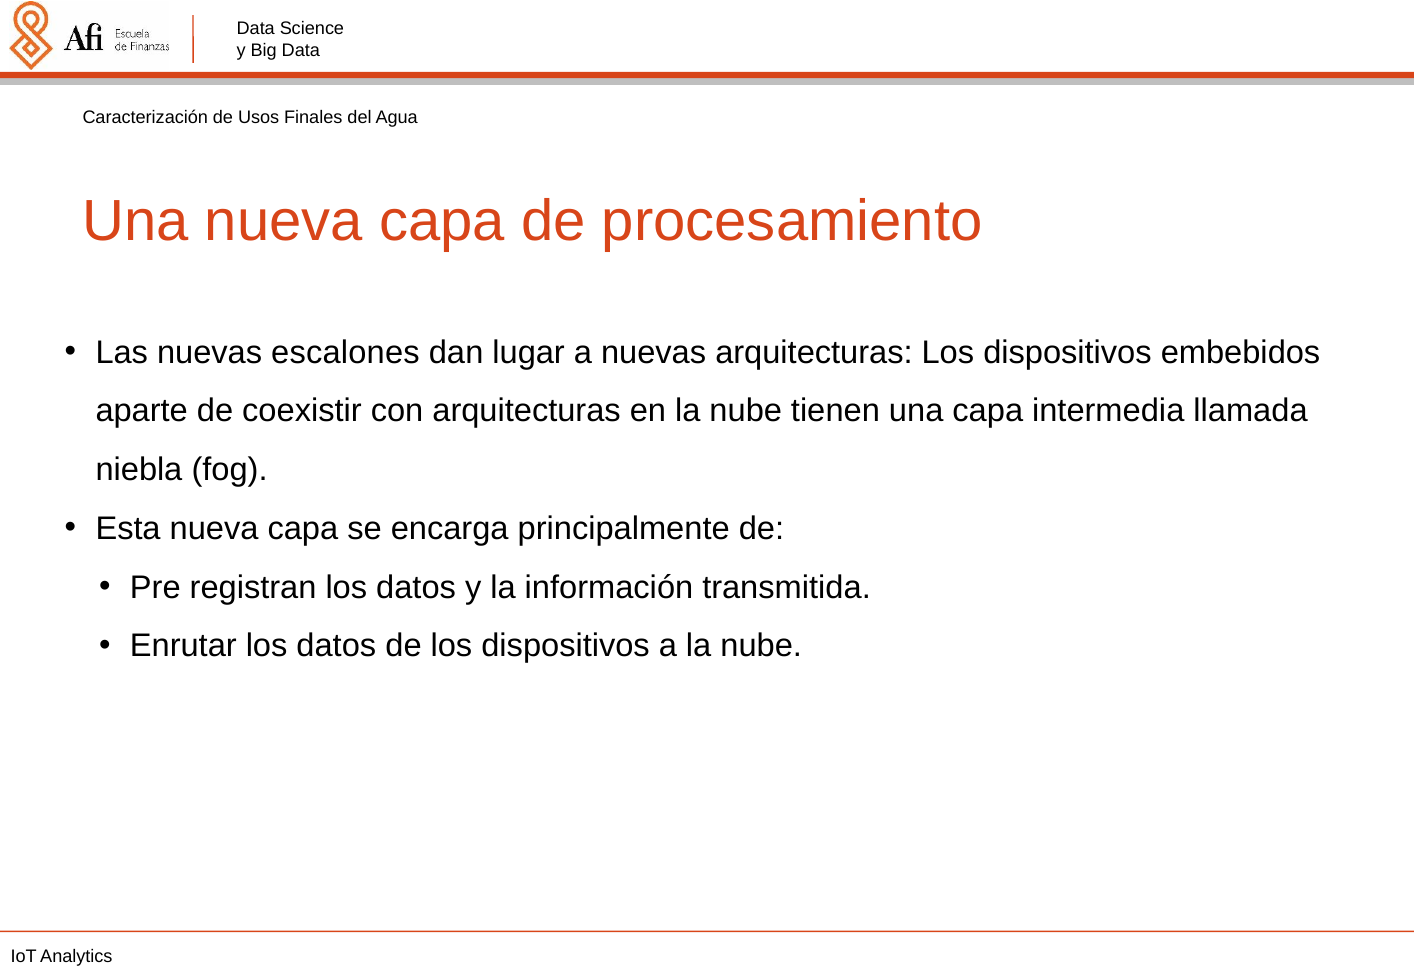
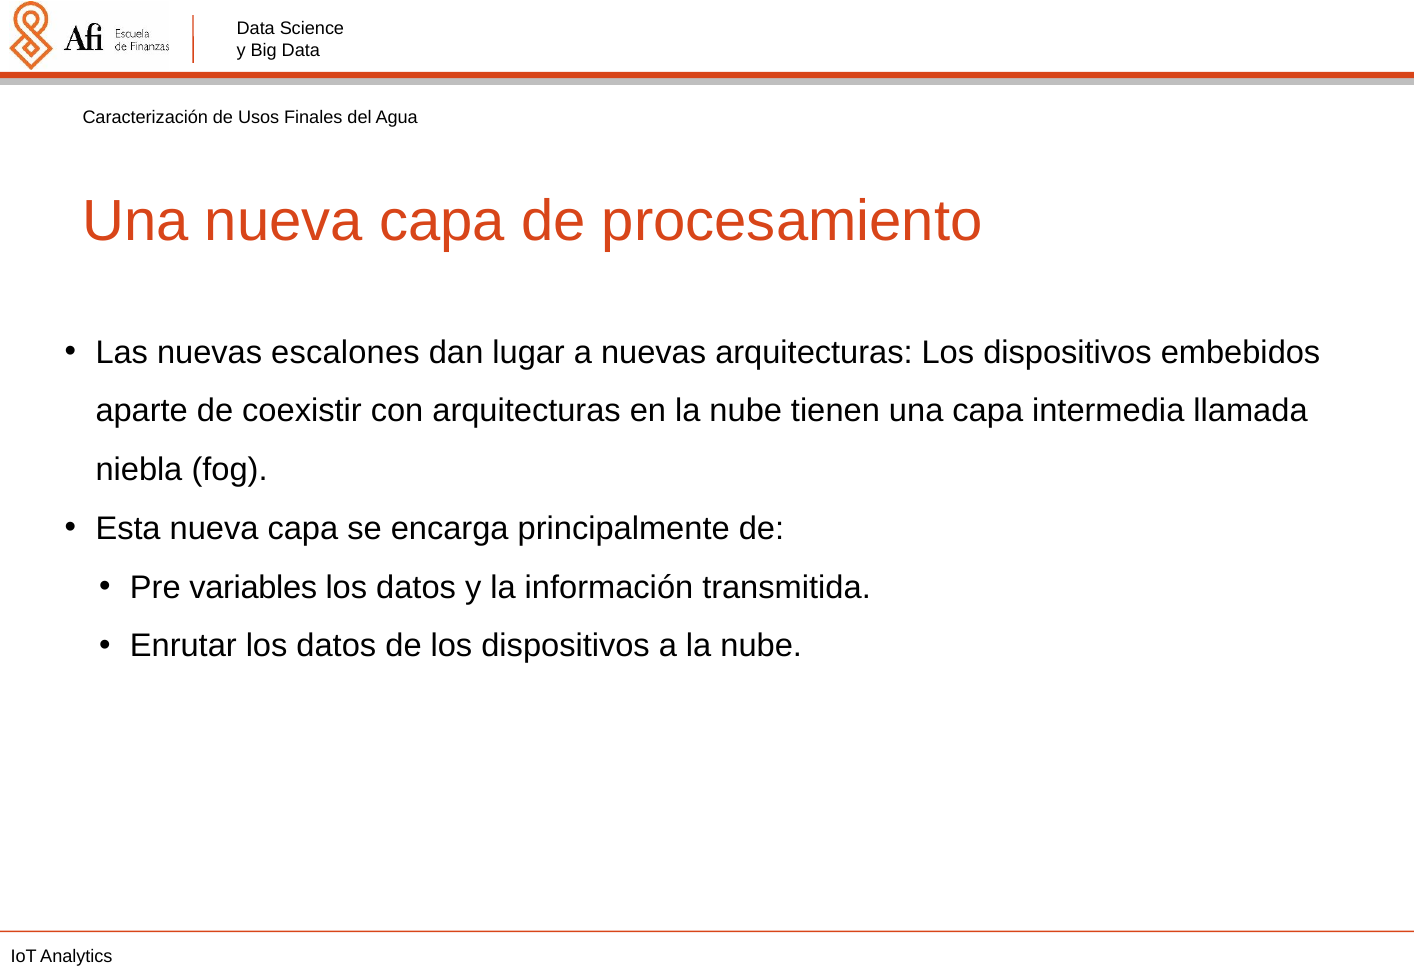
registran: registran -> variables
